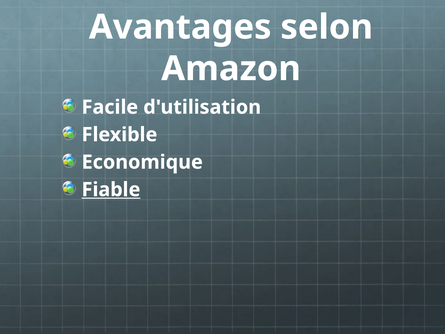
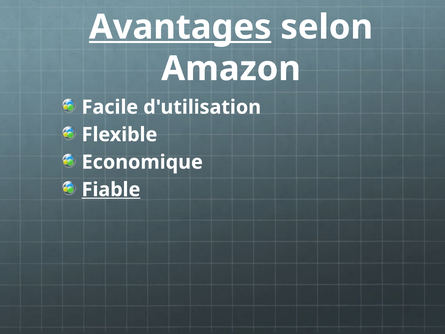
Avantages underline: none -> present
